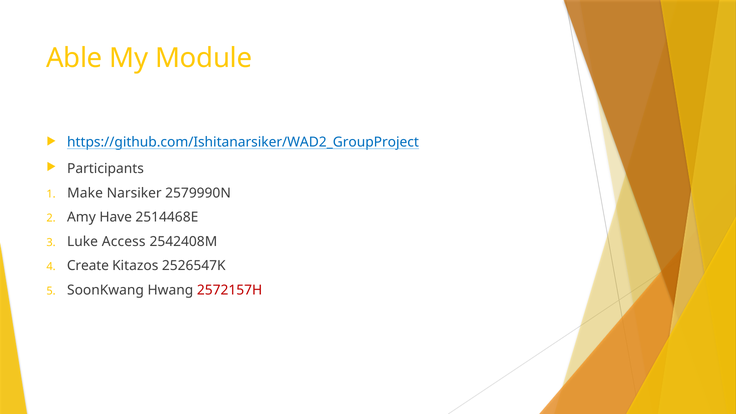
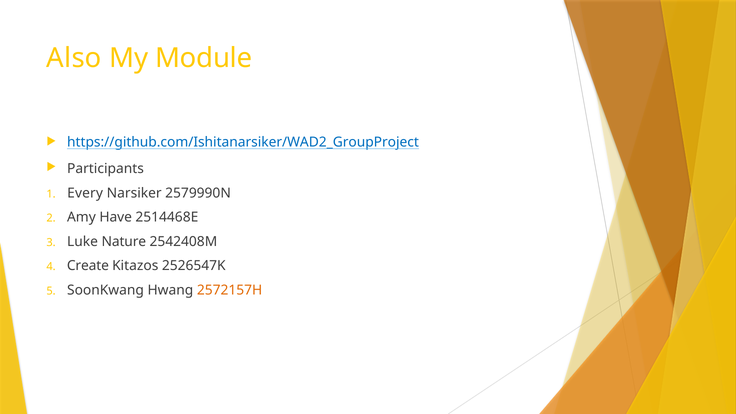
Able: Able -> Also
Make: Make -> Every
Access: Access -> Nature
2572157H colour: red -> orange
